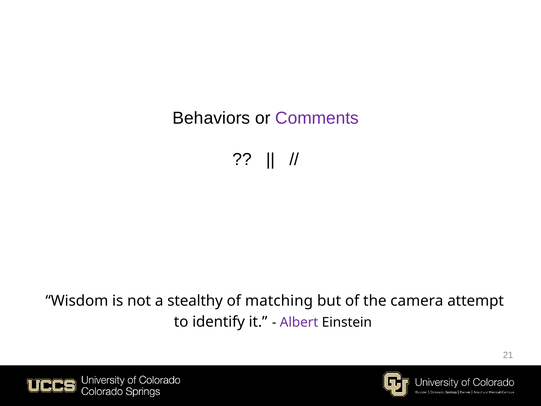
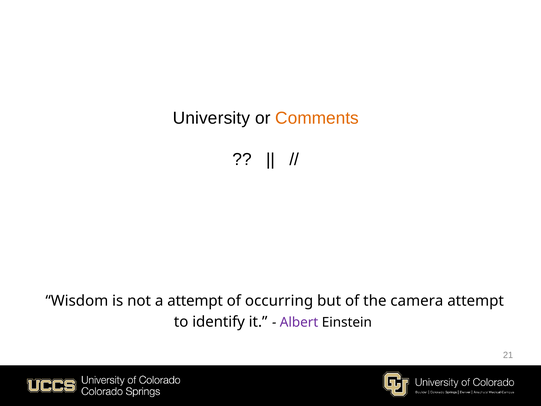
Behaviors: Behaviors -> University
Comments colour: purple -> orange
a stealthy: stealthy -> attempt
matching: matching -> occurring
